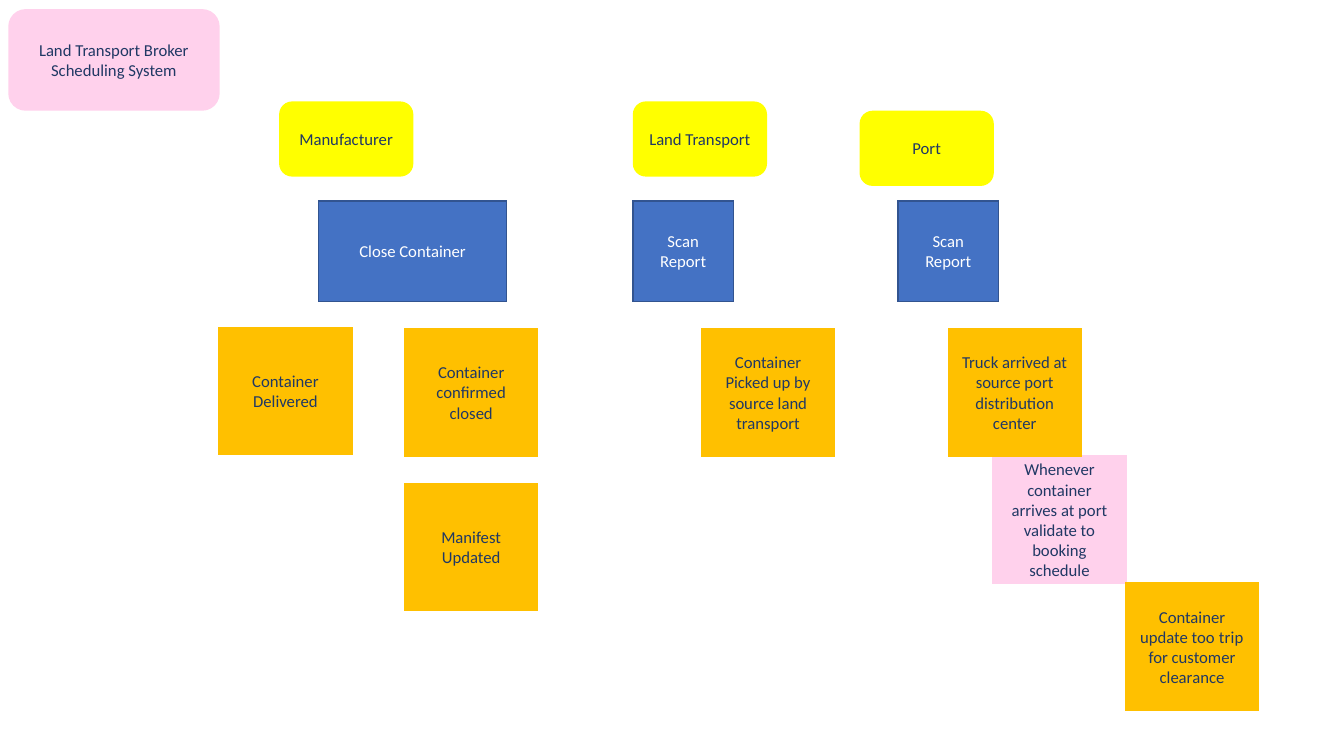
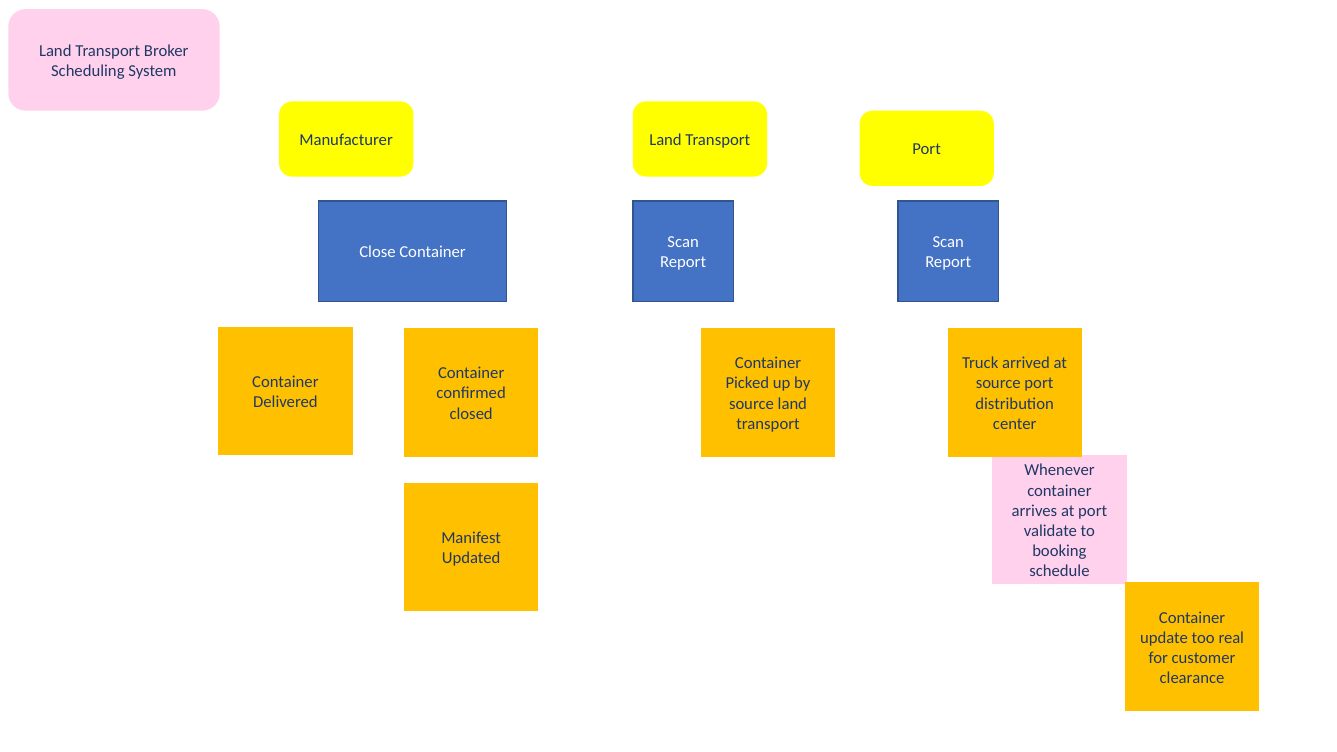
trip: trip -> real
